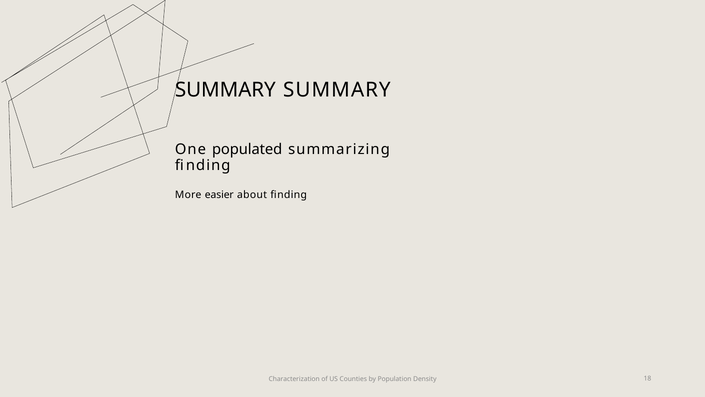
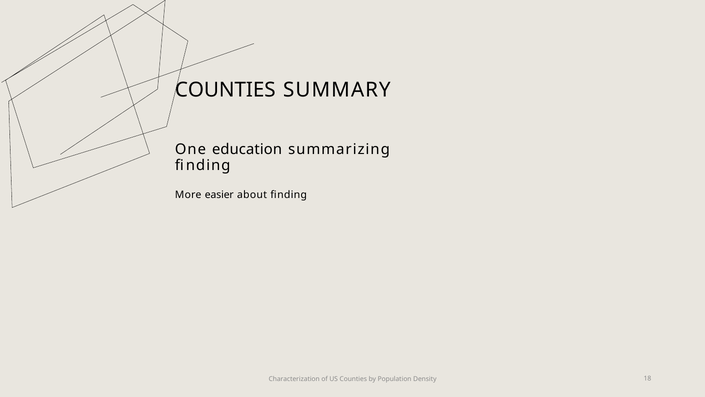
SUMMARY at (225, 90): SUMMARY -> COUNTIES
populated: populated -> education
